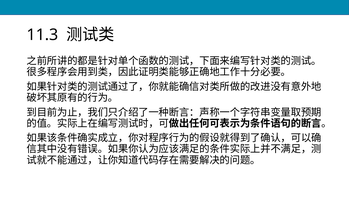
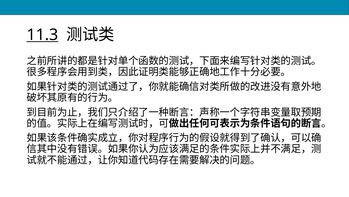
11.3 underline: none -> present
